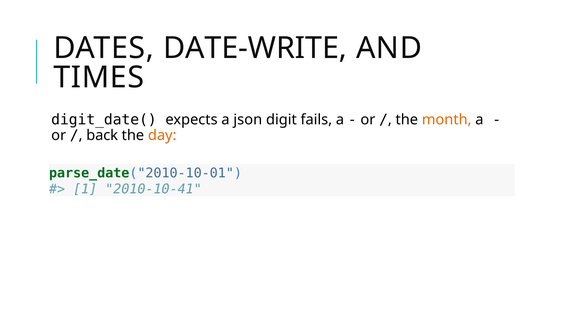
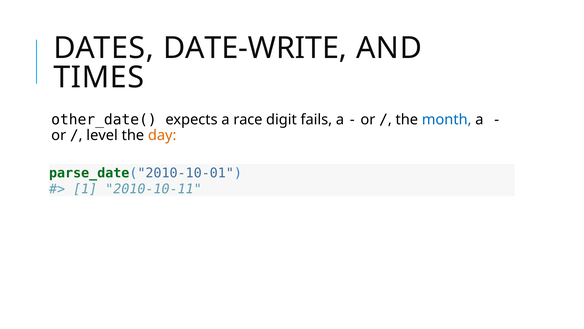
digit_date(: digit_date( -> other_date(
json: json -> race
month colour: orange -> blue
back: back -> level
2010-10-41: 2010-10-41 -> 2010-10-11
